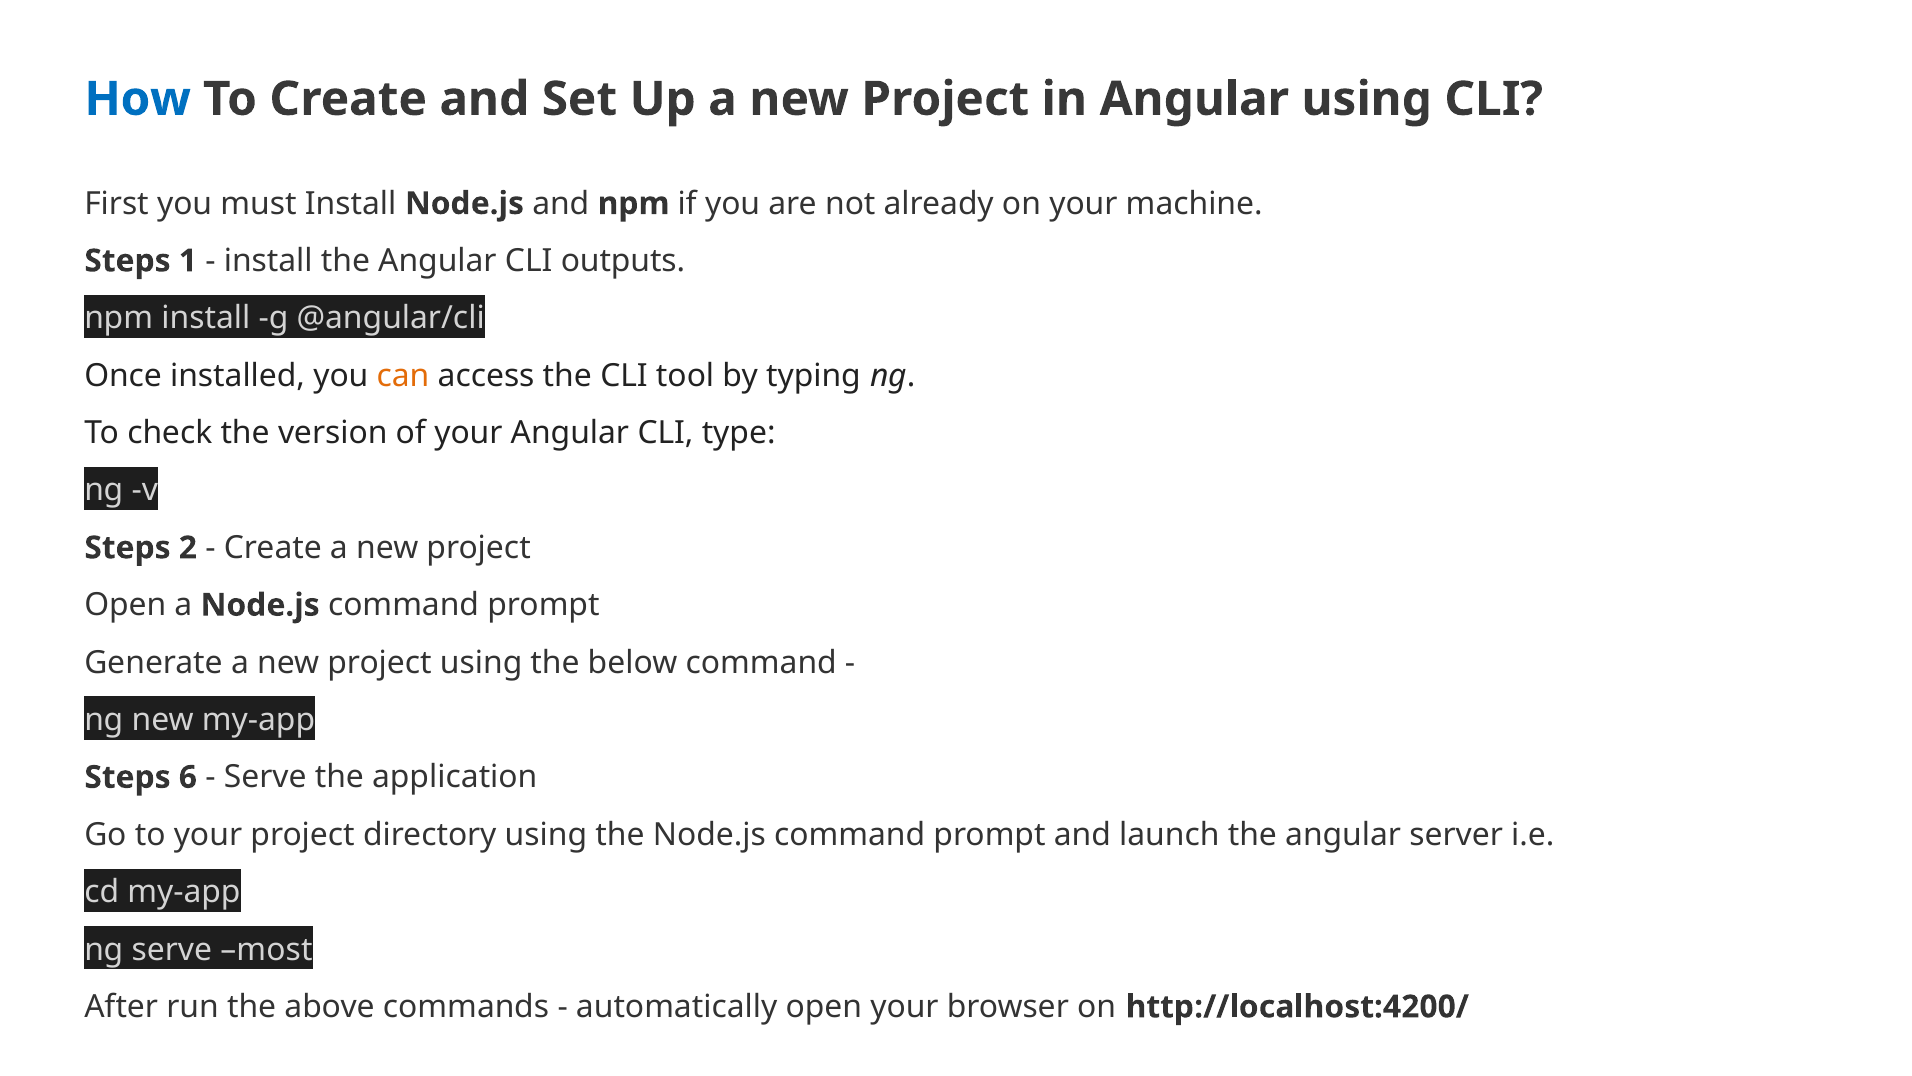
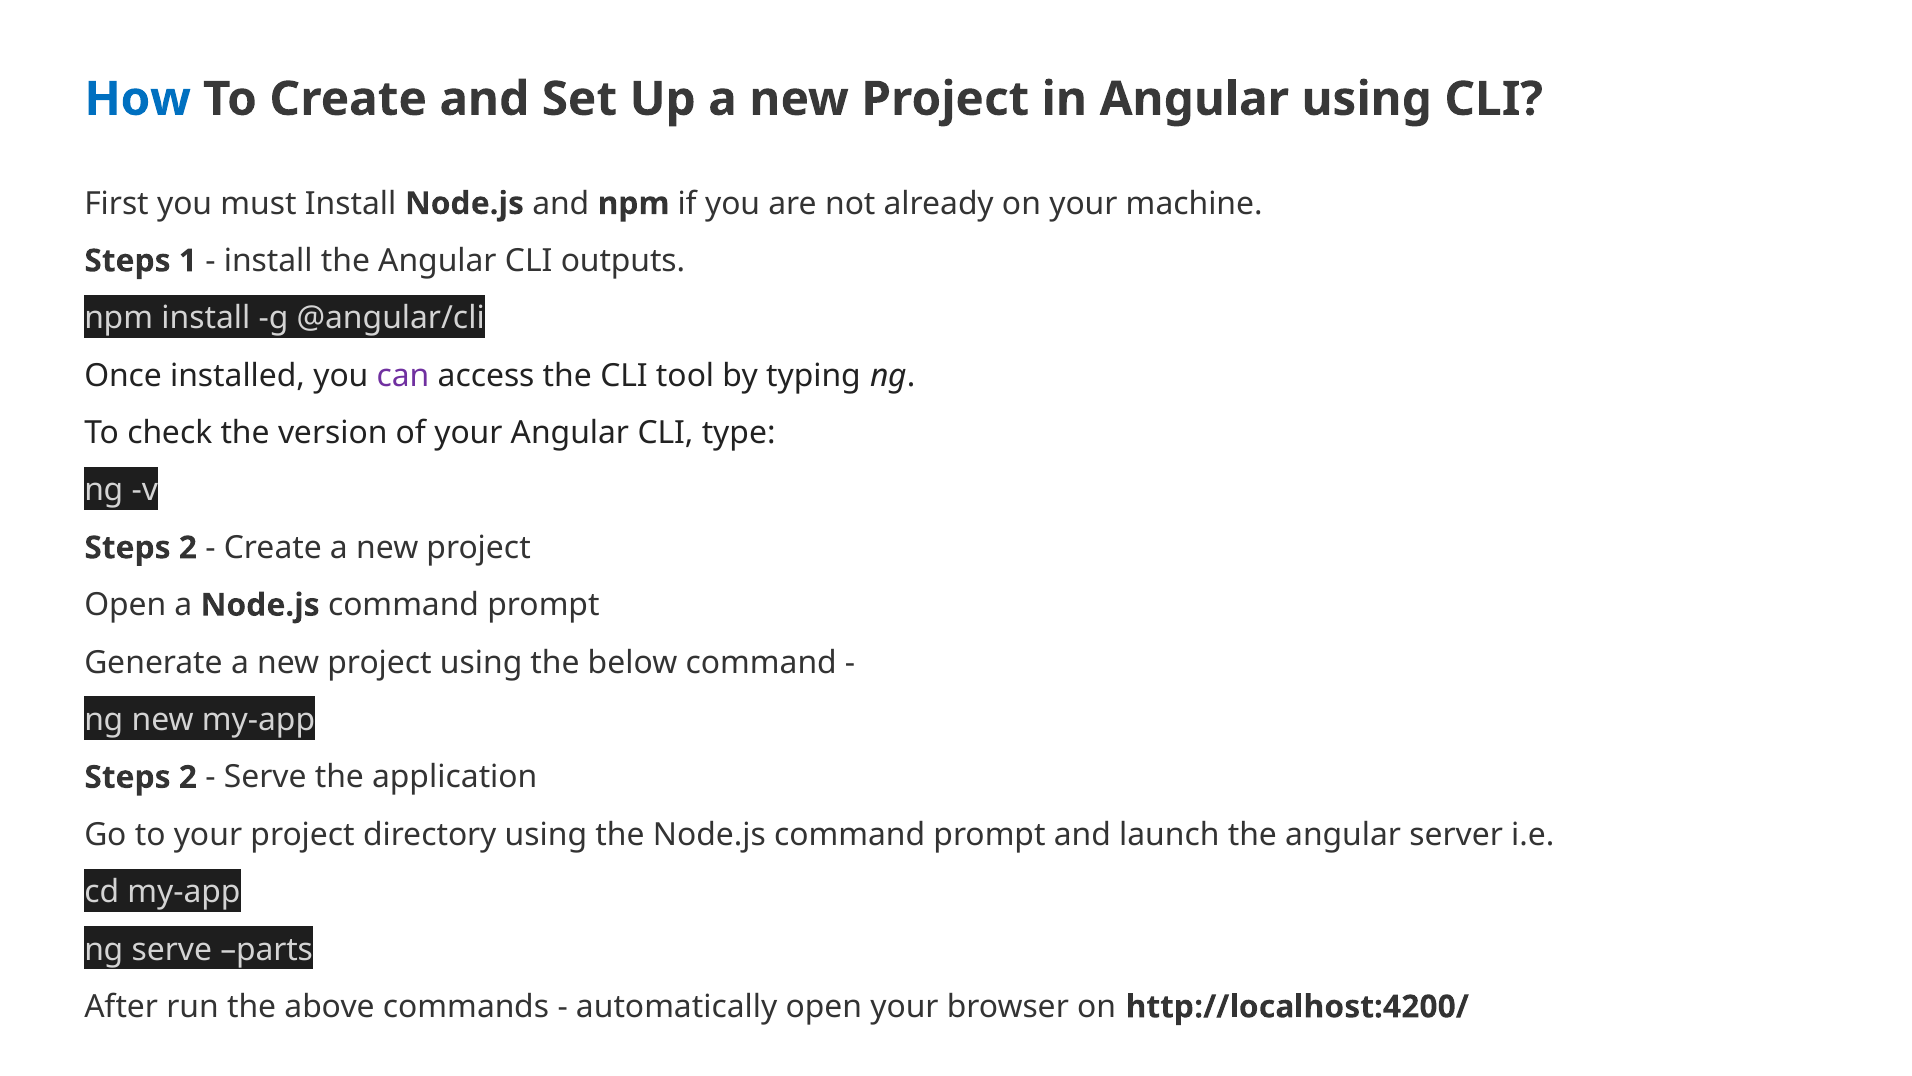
can colour: orange -> purple
6 at (188, 777): 6 -> 2
most: most -> parts
